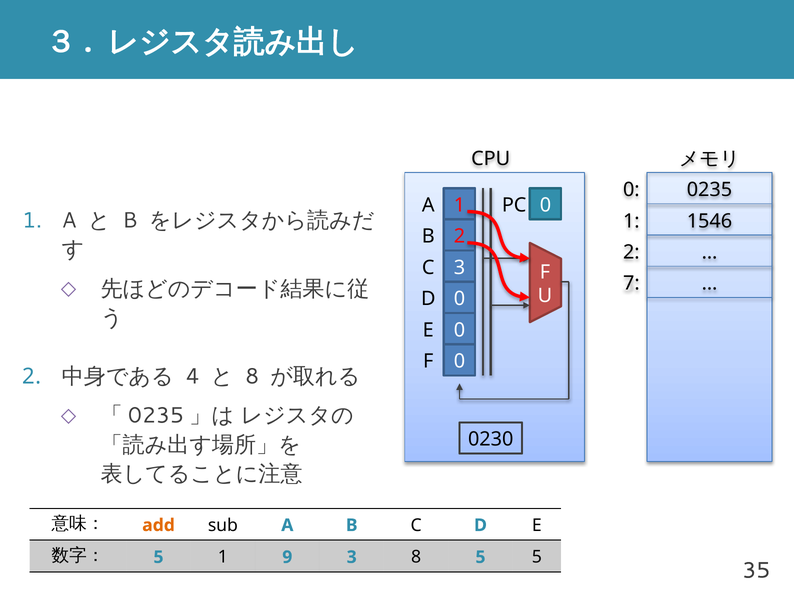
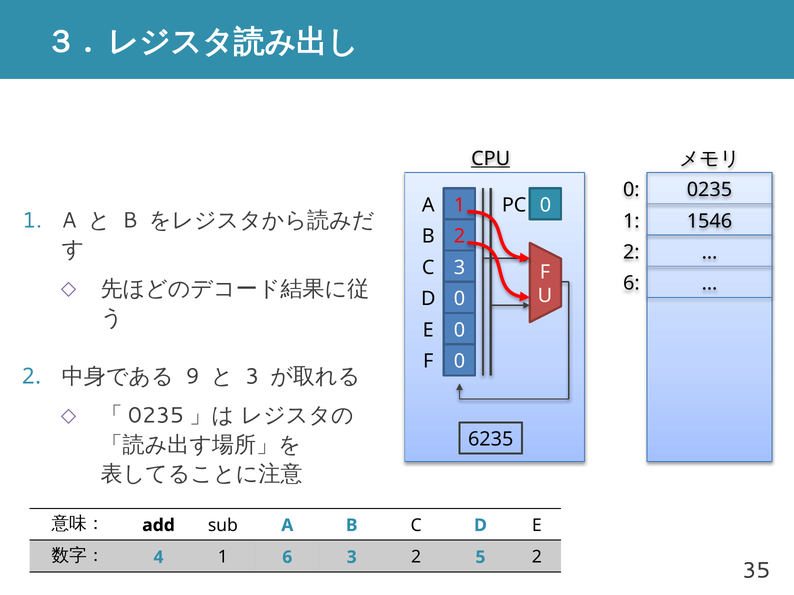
CPU underline: none -> present
7 at (631, 284): 7 -> 6
4: 4 -> 9
8 at (252, 377): 8 -> 3
0230: 0230 -> 6235
add colour: orange -> black
5 at (158, 558): 5 -> 4
1 9: 9 -> 6
3 8: 8 -> 2
5 5: 5 -> 2
